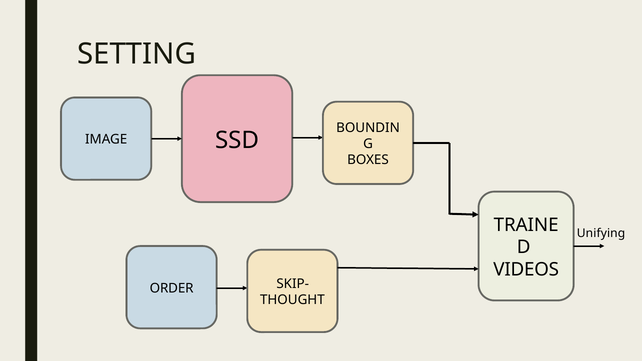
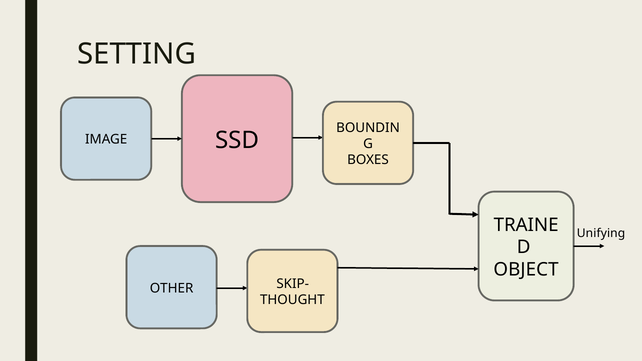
VIDEOS: VIDEOS -> OBJECT
ORDER: ORDER -> OTHER
